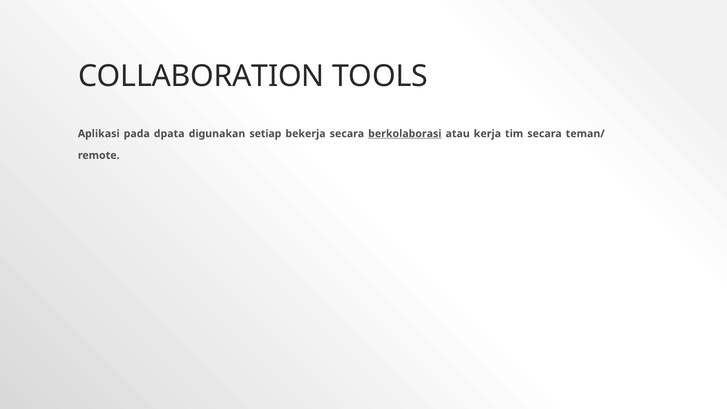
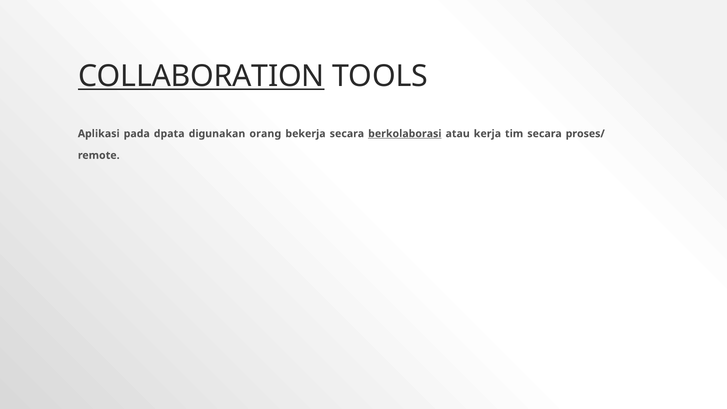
COLLABORATION underline: none -> present
setiap: setiap -> orang
teman/: teman/ -> proses/
